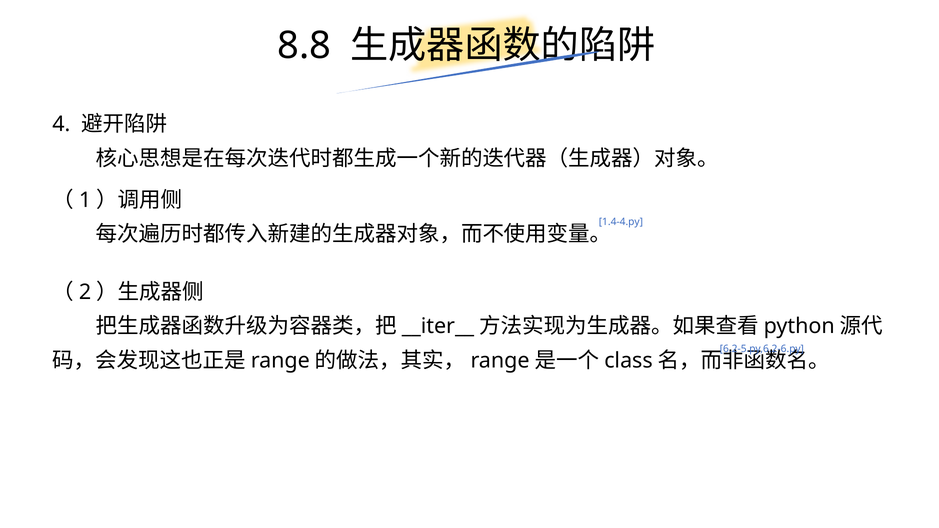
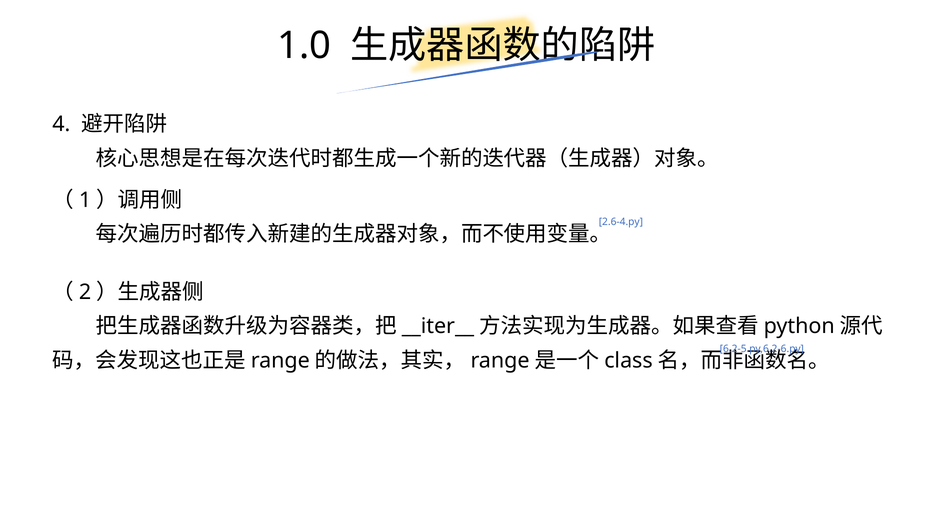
8.8: 8.8 -> 1.0
1.4-4.py: 1.4-4.py -> 2.6-4.py
